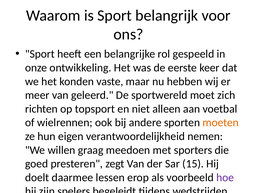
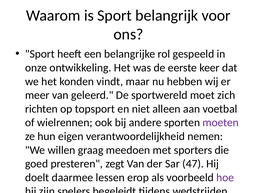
vaste: vaste -> vindt
moeten colour: orange -> purple
15: 15 -> 47
